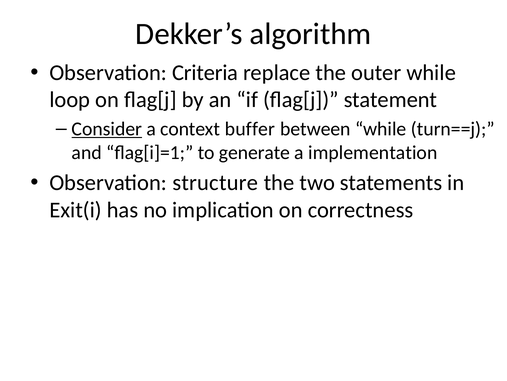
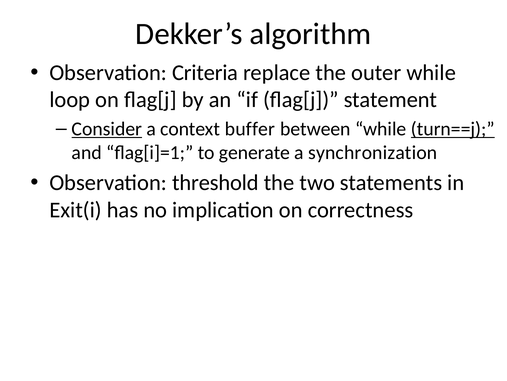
turn==j underline: none -> present
implementation: implementation -> synchronization
structure: structure -> threshold
